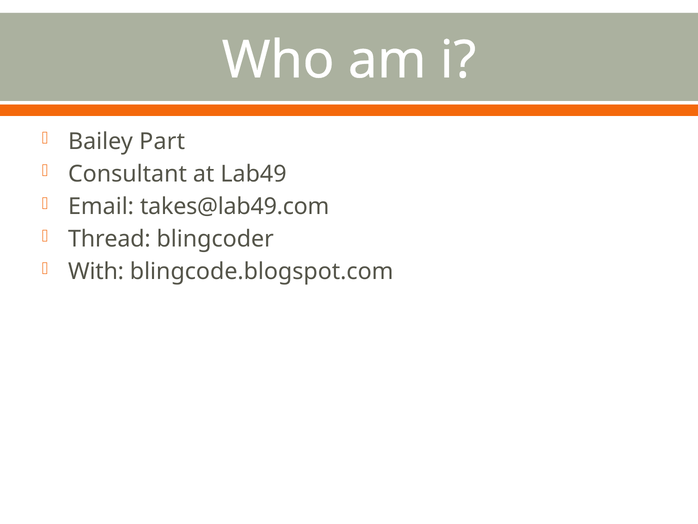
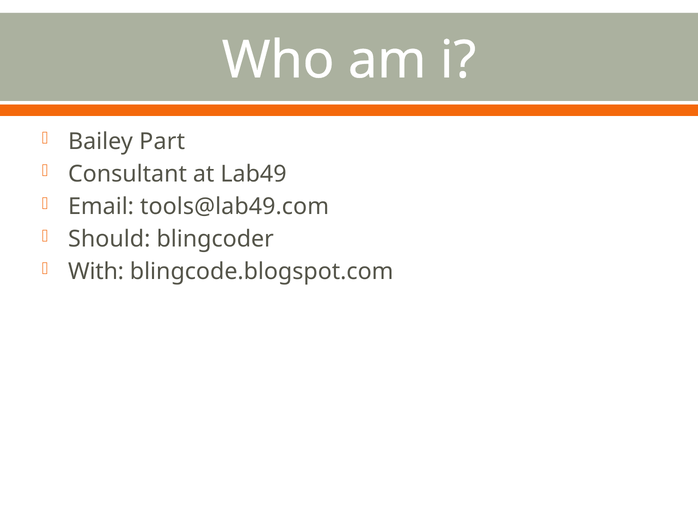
takes@lab49.com: takes@lab49.com -> tools@lab49.com
Thread: Thread -> Should
